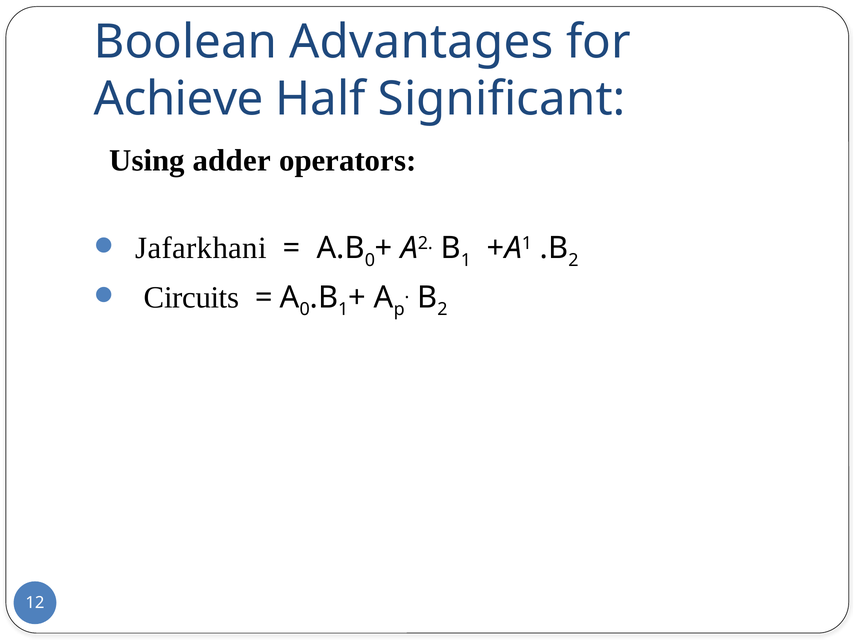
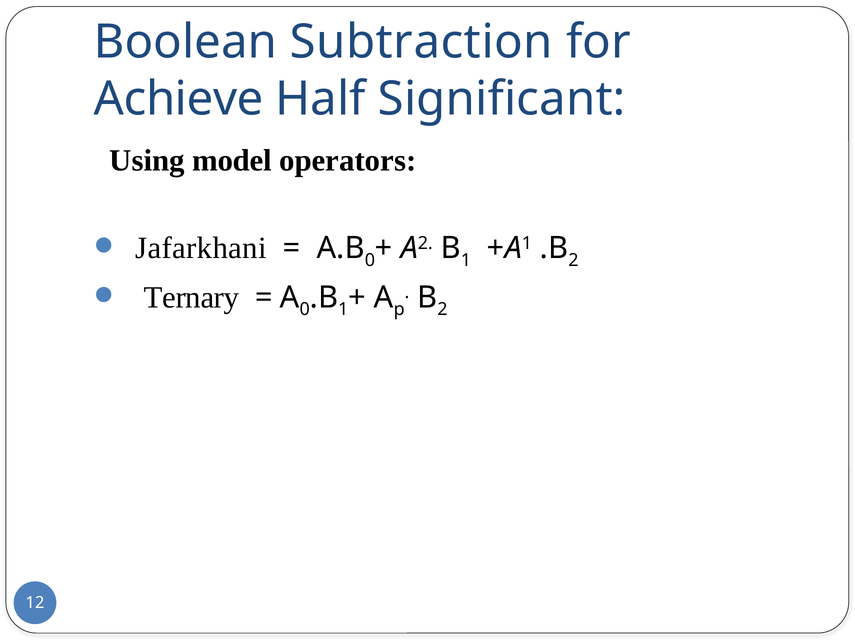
Advantages: Advantages -> Subtraction
adder: adder -> model
Circuits: Circuits -> Ternary
